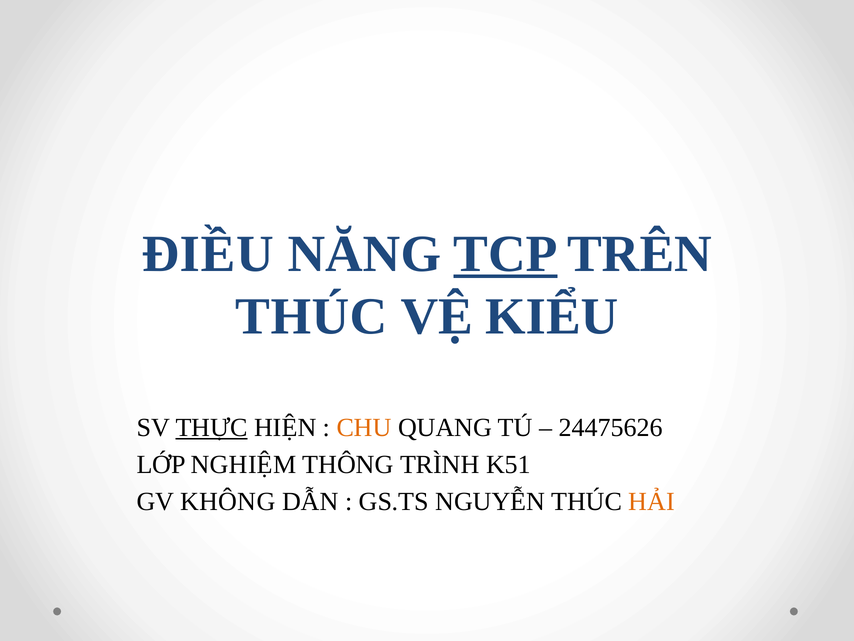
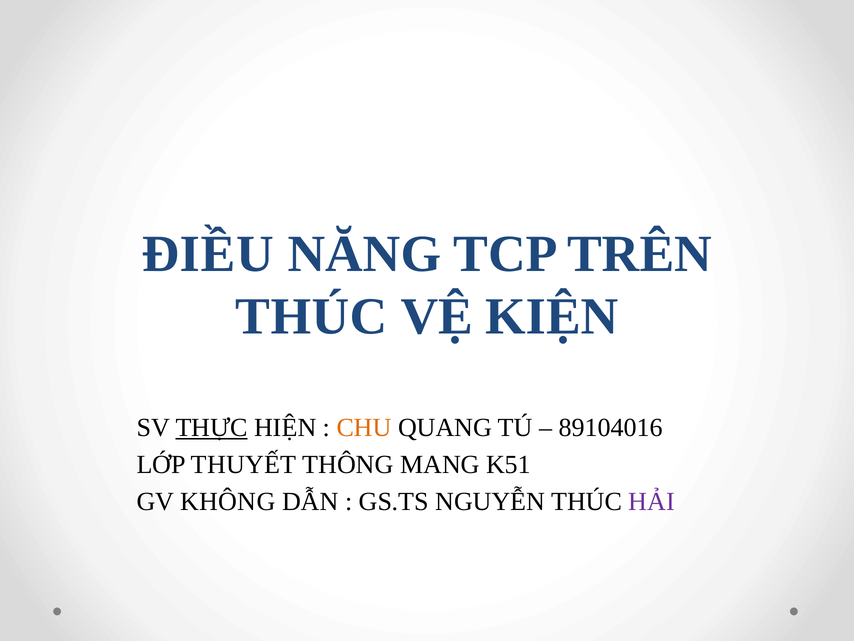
TCP underline: present -> none
KIỂU: KIỂU -> KIỆN
24475626: 24475626 -> 89104016
NGHIỆM: NGHIỆM -> THUYẾT
TRÌNH: TRÌNH -> MANG
HẢI colour: orange -> purple
